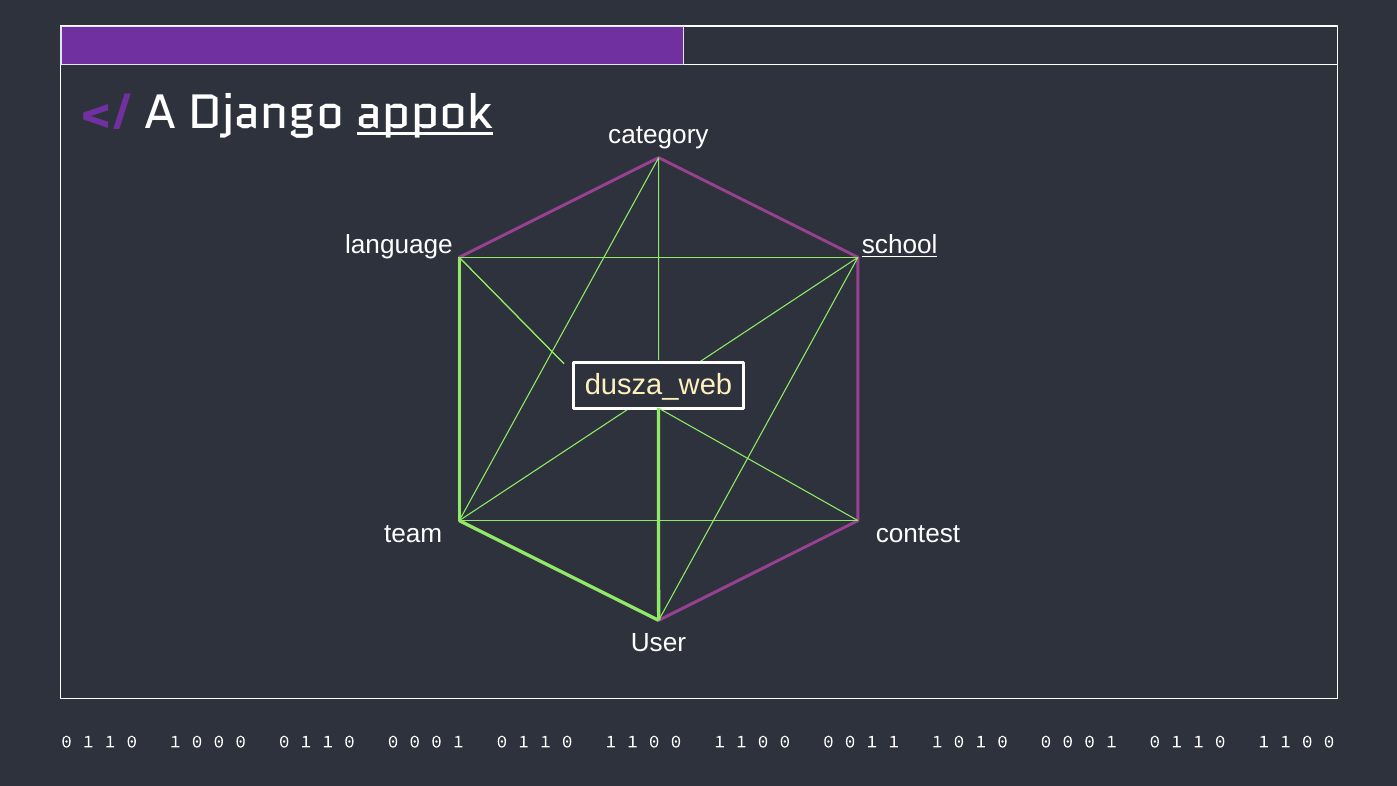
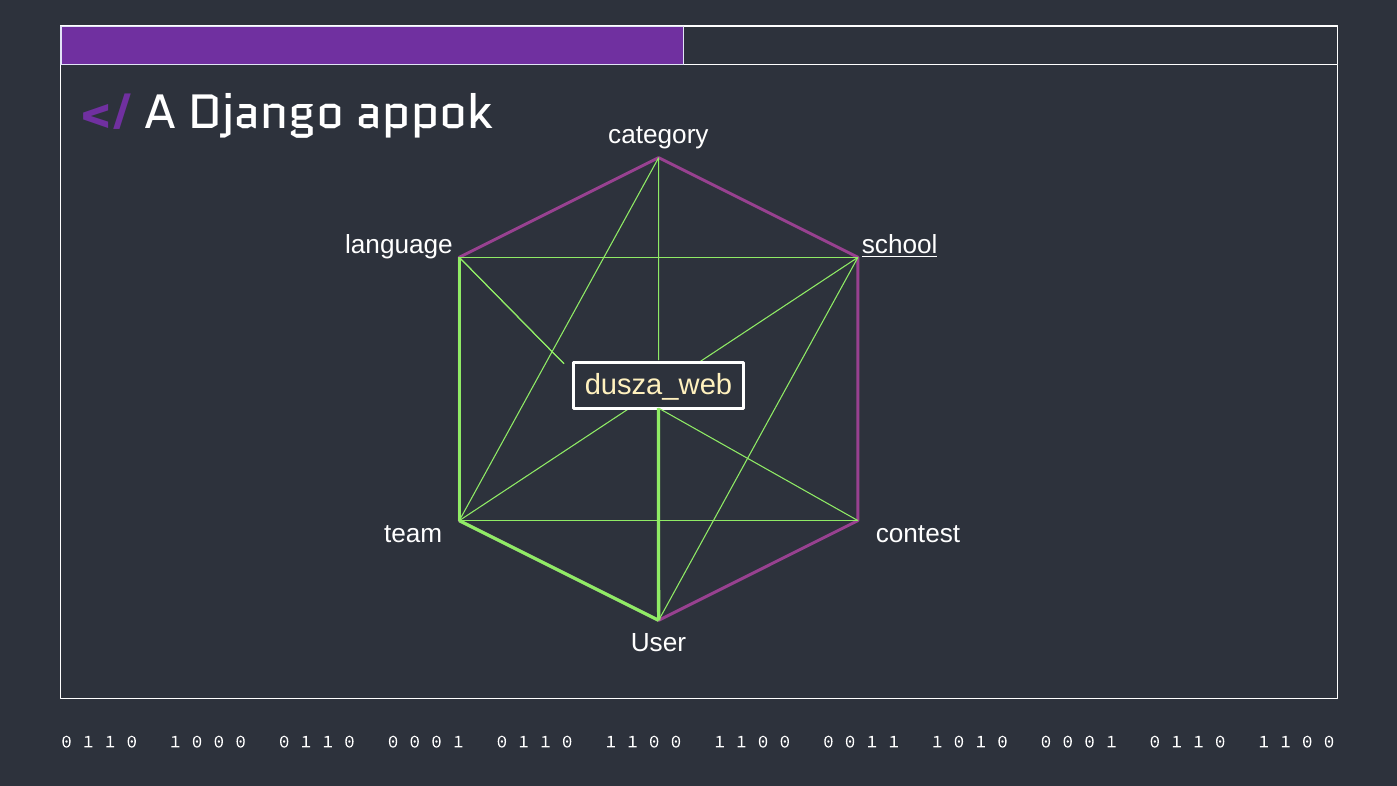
appok underline: present -> none
